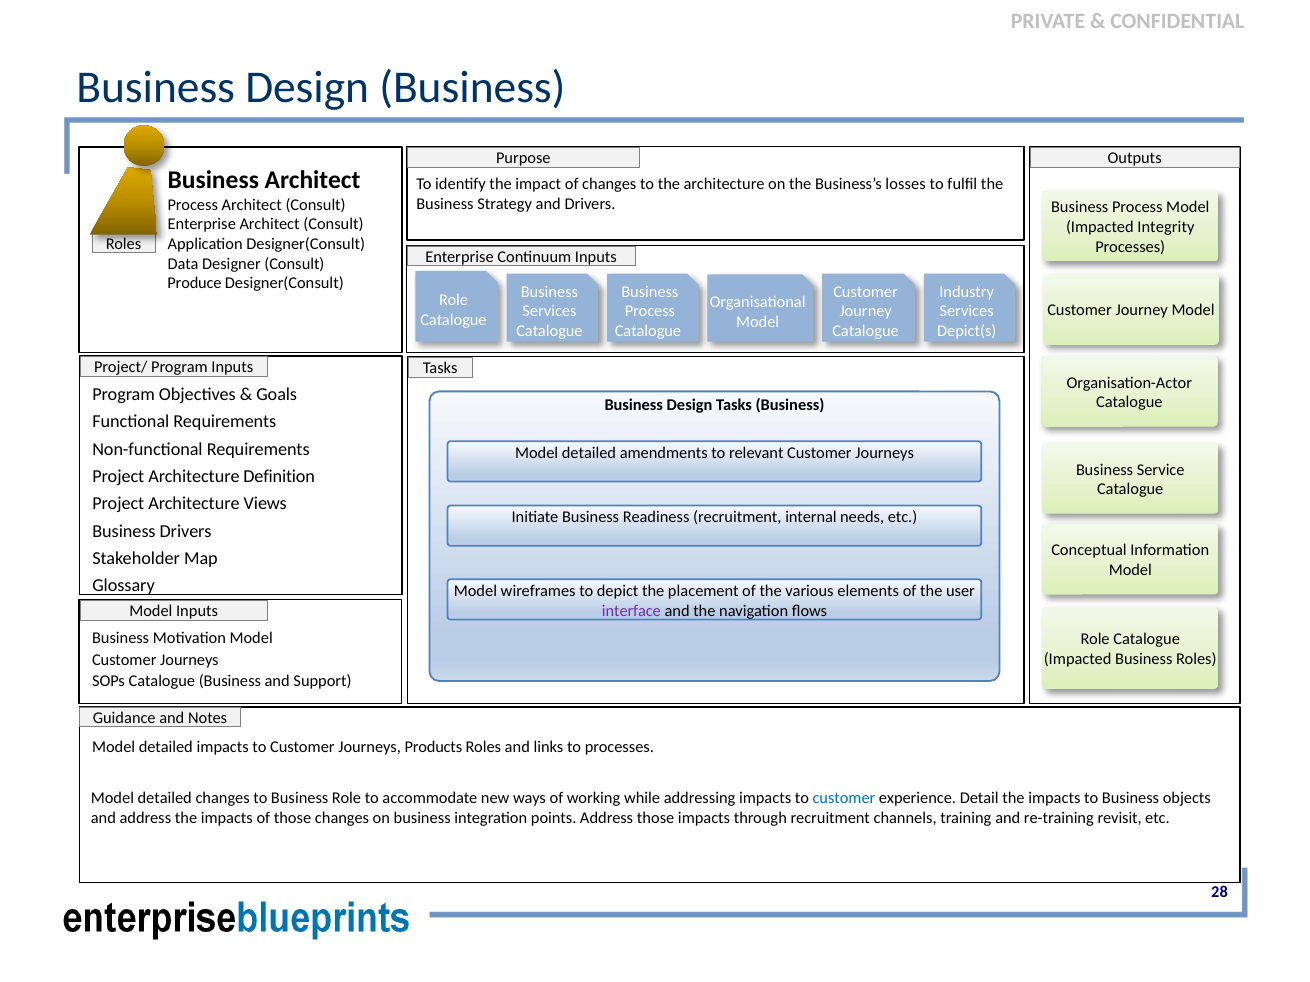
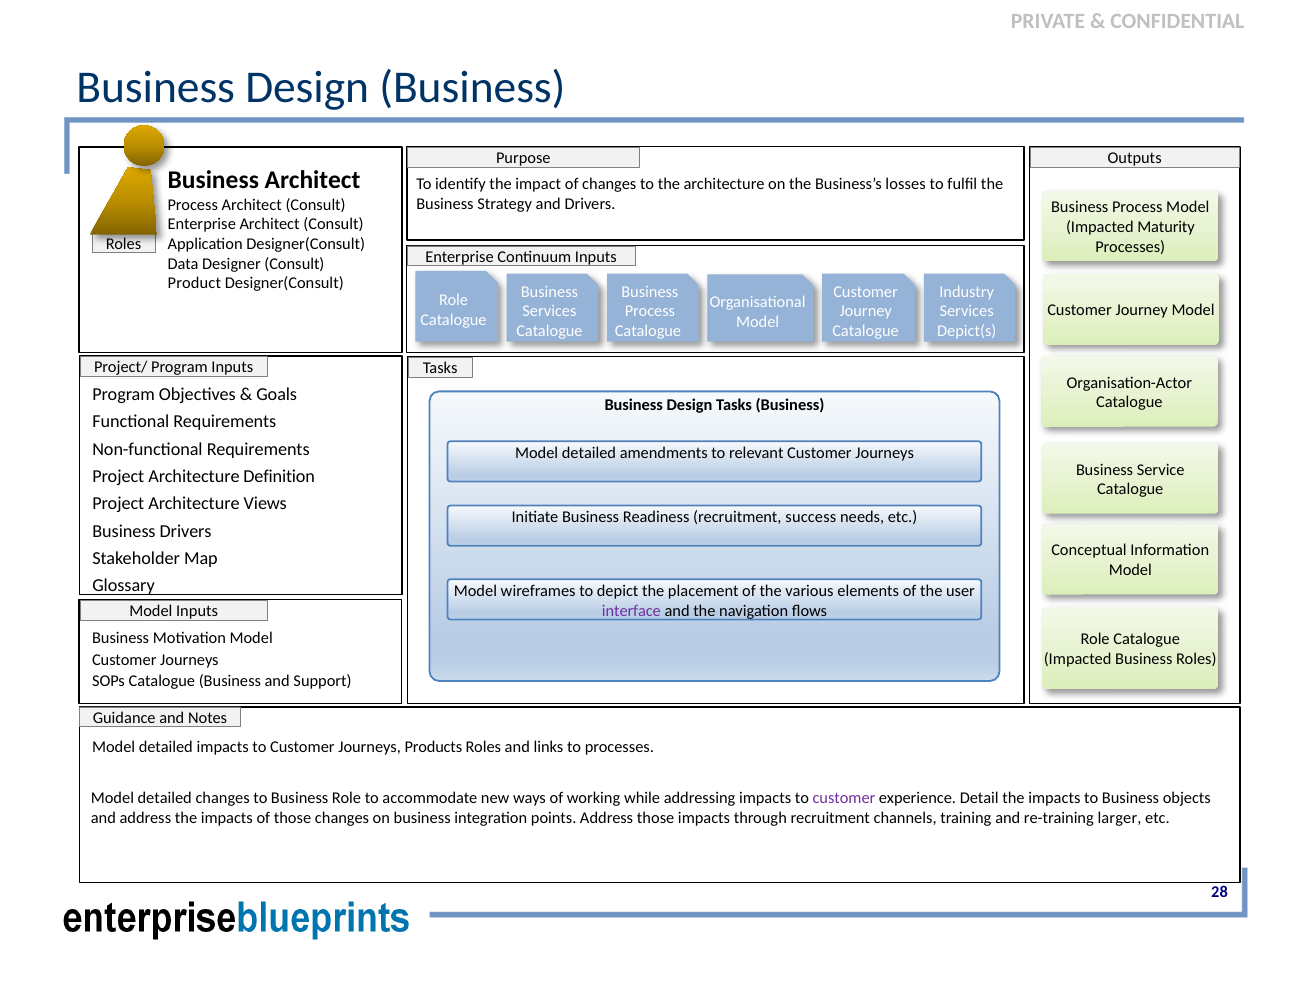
Integrity: Integrity -> Maturity
Produce: Produce -> Product
internal: internal -> success
customer at (844, 798) colour: blue -> purple
revisit: revisit -> larger
